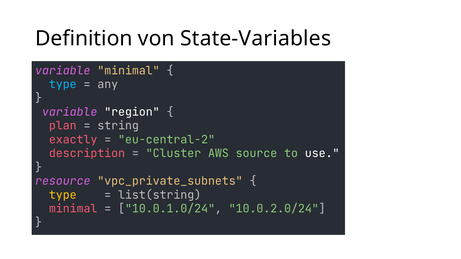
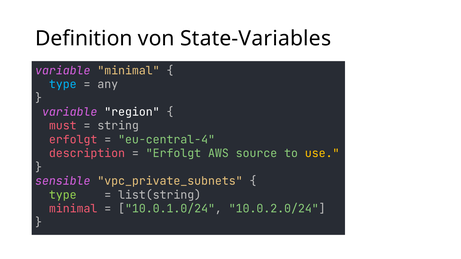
plan: plan -> must
exactly at (73, 140): exactly -> erfolgt
eu-central-2: eu-central-2 -> eu-central-4
Cluster at (173, 154): Cluster -> Erfolgt
use colour: white -> yellow
resource: resource -> sensible
type at (63, 195) colour: yellow -> light green
